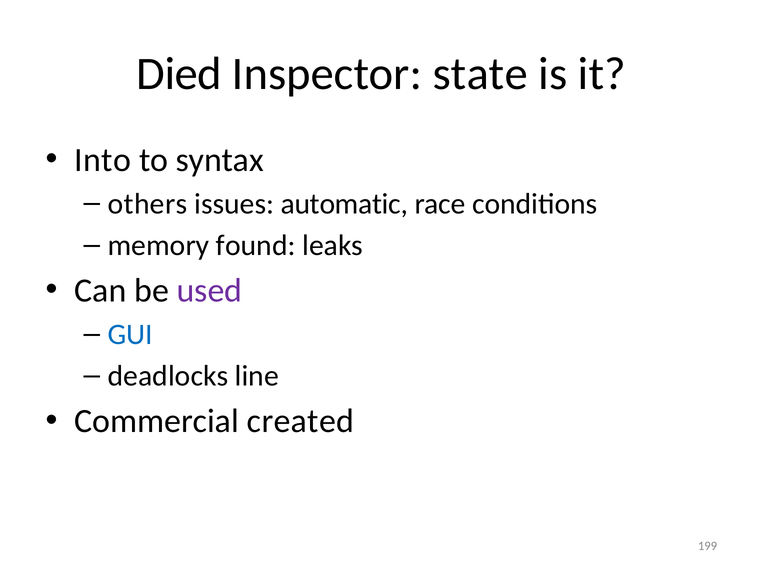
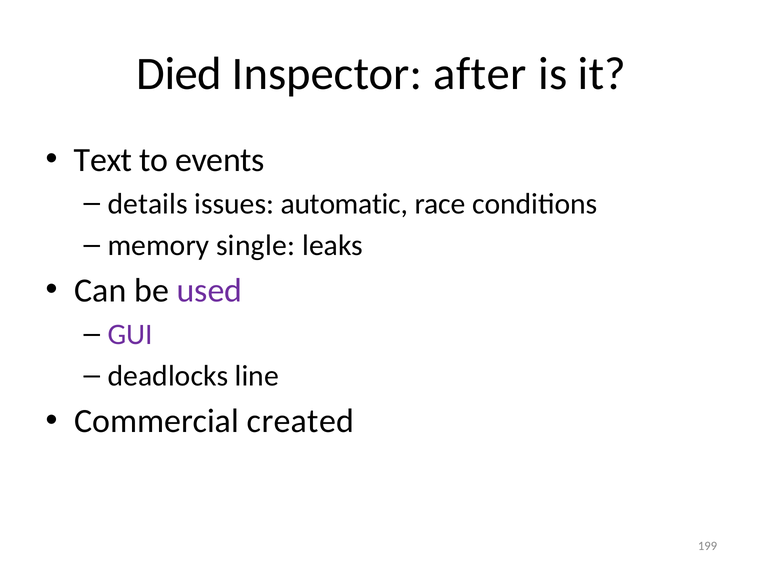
state: state -> after
Into: Into -> Text
syntax: syntax -> events
others: others -> details
found: found -> single
GUI colour: blue -> purple
